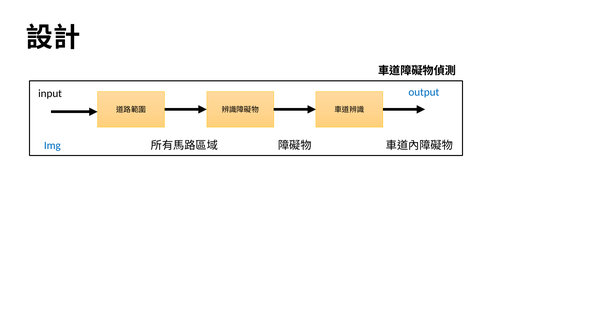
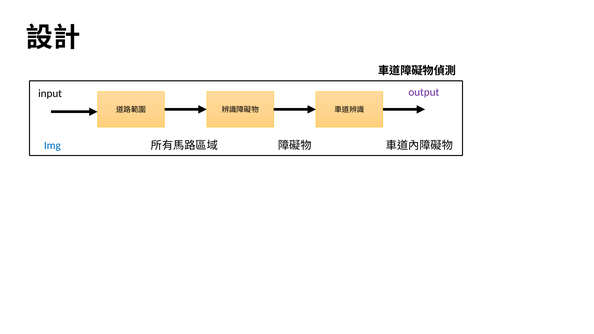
output colour: blue -> purple
